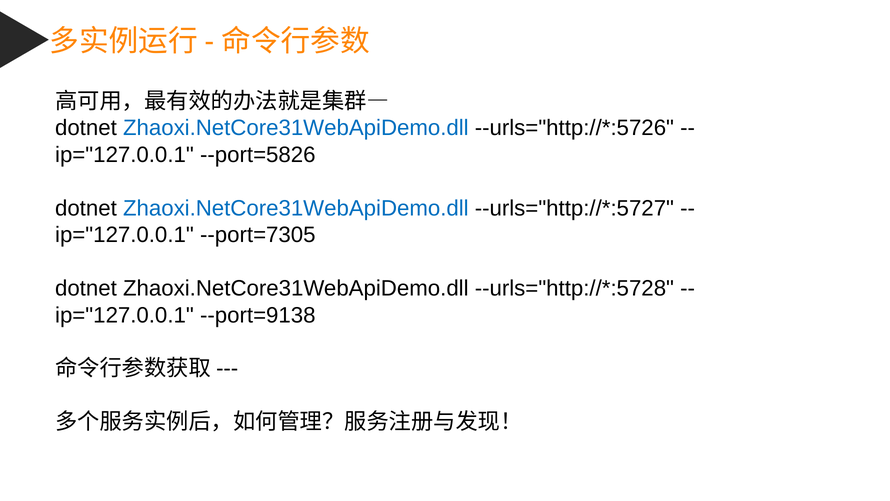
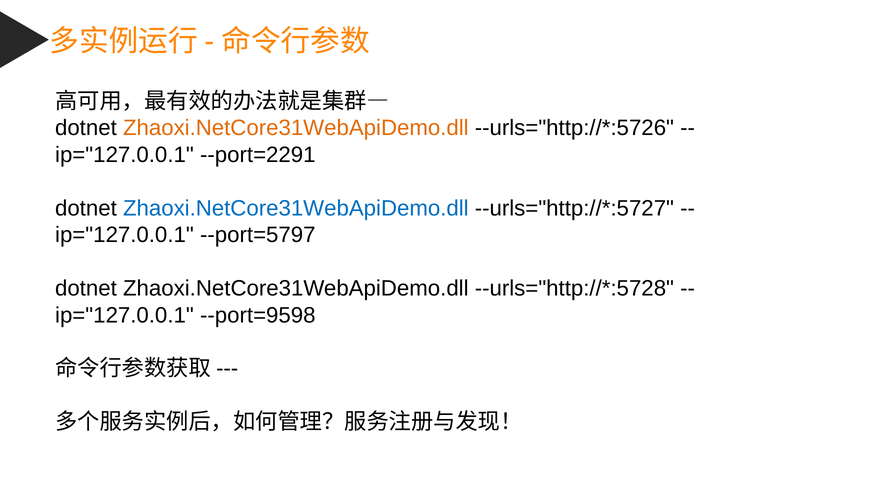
Zhaoxi.NetCore31WebApiDemo.dll at (296, 128) colour: blue -> orange
--port=5826: --port=5826 -> --port=2291
--port=7305: --port=7305 -> --port=5797
--port=9138: --port=9138 -> --port=9598
